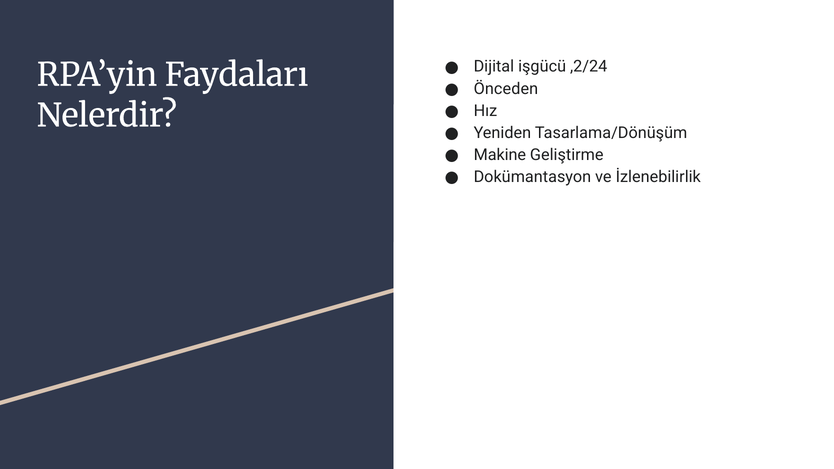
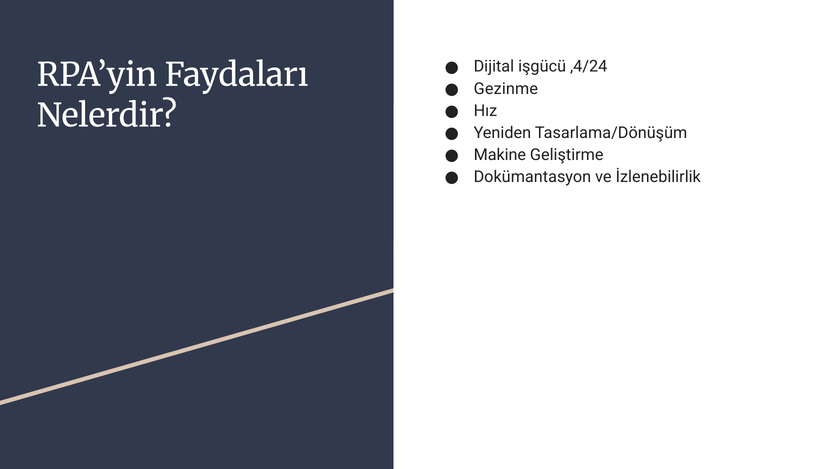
,2/24: ,2/24 -> ,4/24
Önceden: Önceden -> Gezinme
